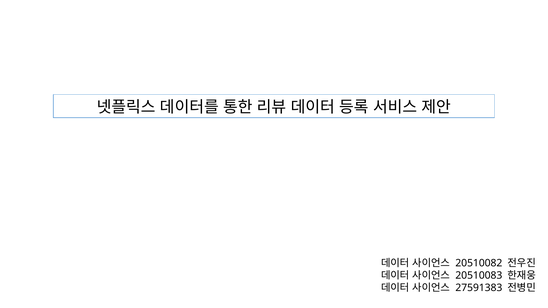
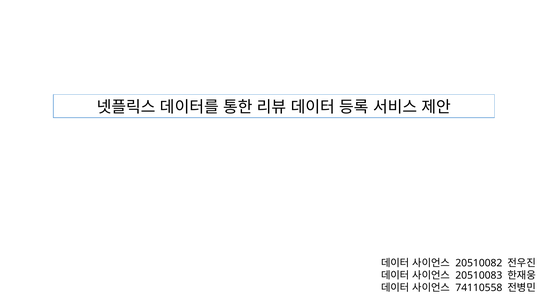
27591383: 27591383 -> 74110558
